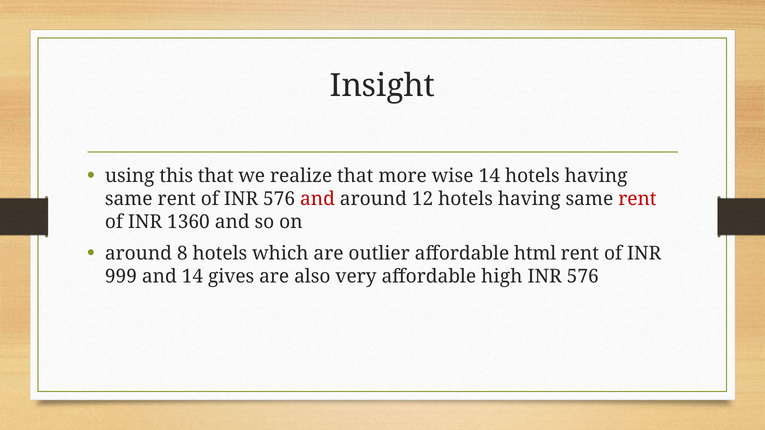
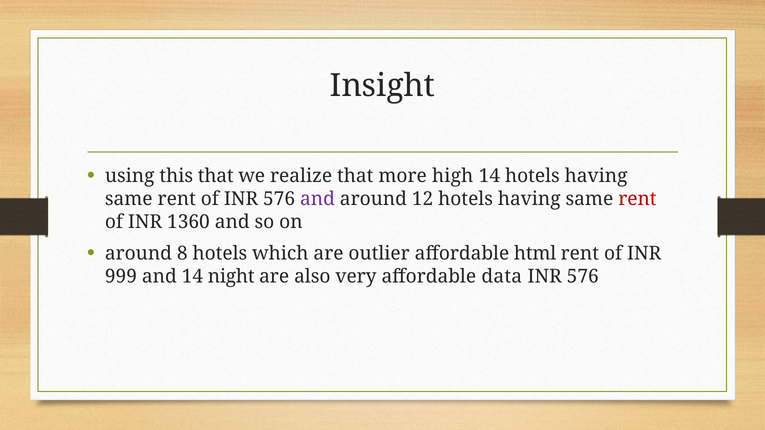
wise: wise -> high
and at (318, 199) colour: red -> purple
gives: gives -> night
high: high -> data
